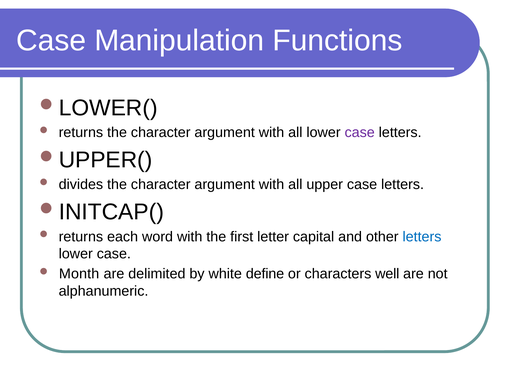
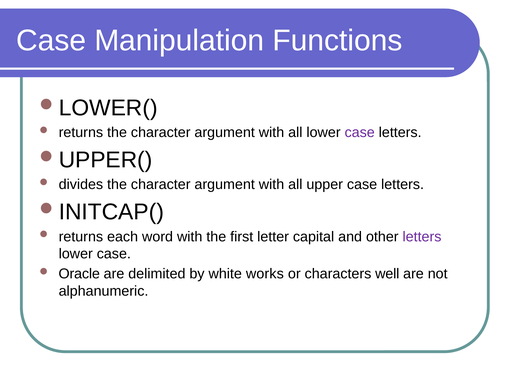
letters at (422, 236) colour: blue -> purple
Month: Month -> Oracle
define: define -> works
